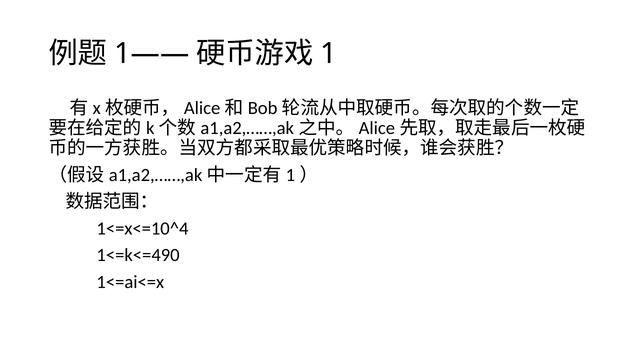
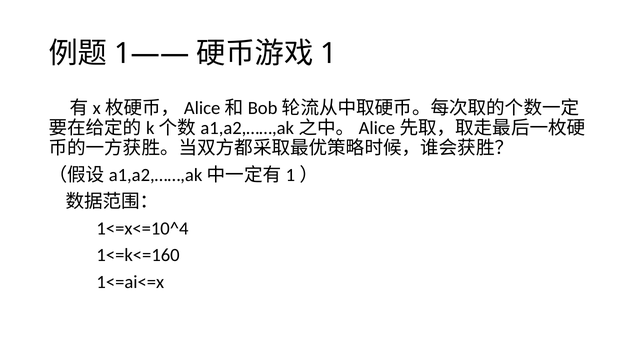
1<=k<=490: 1<=k<=490 -> 1<=k<=160
